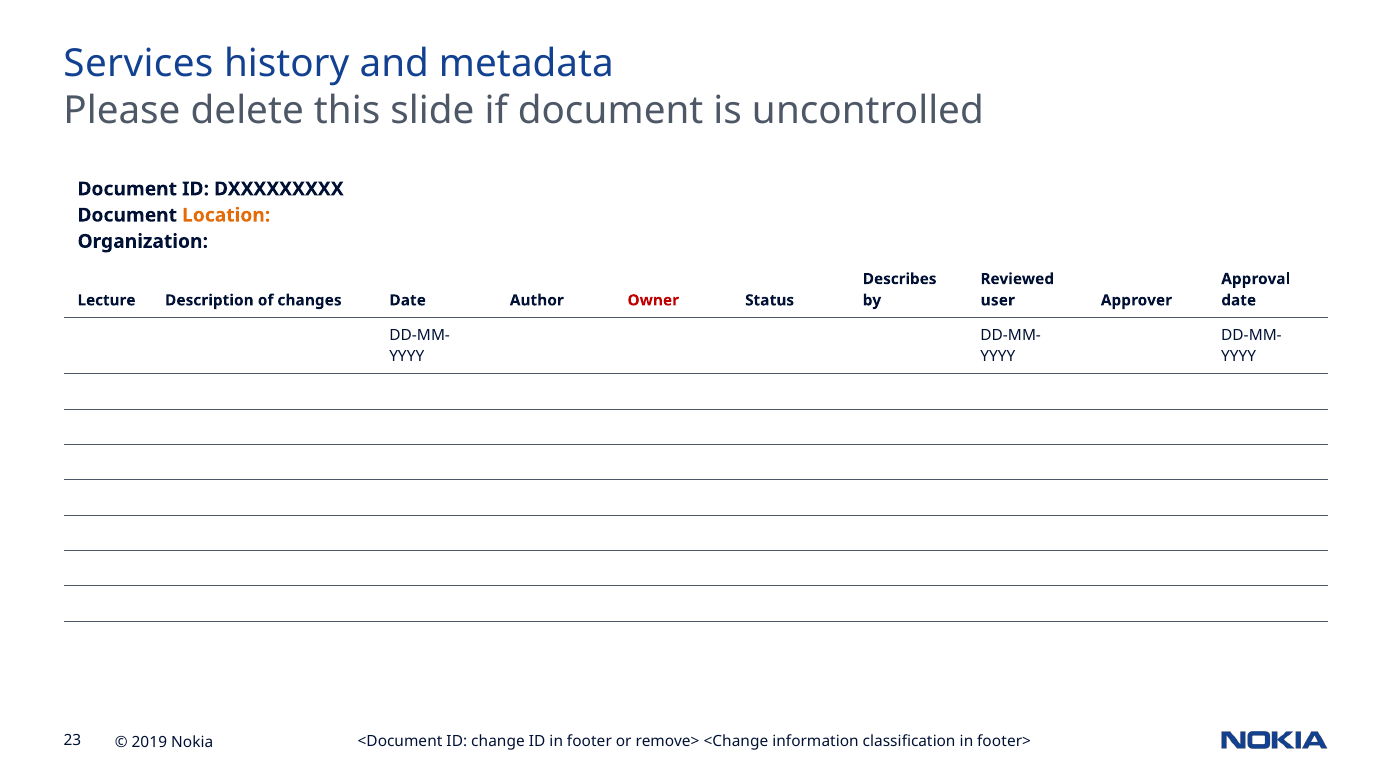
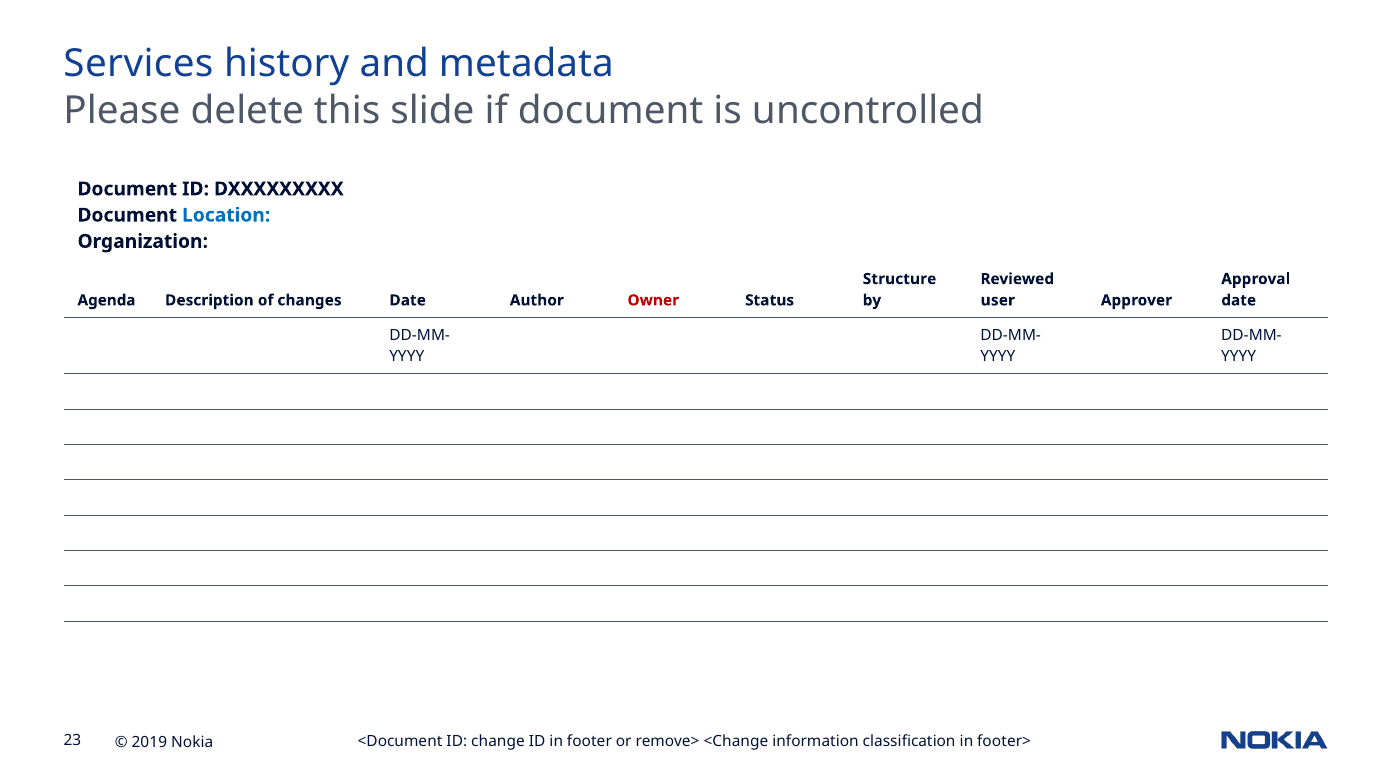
Location colour: orange -> blue
Describes: Describes -> Structure
Lecture: Lecture -> Agenda
